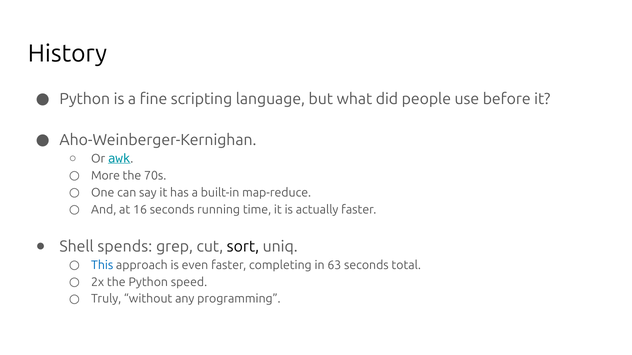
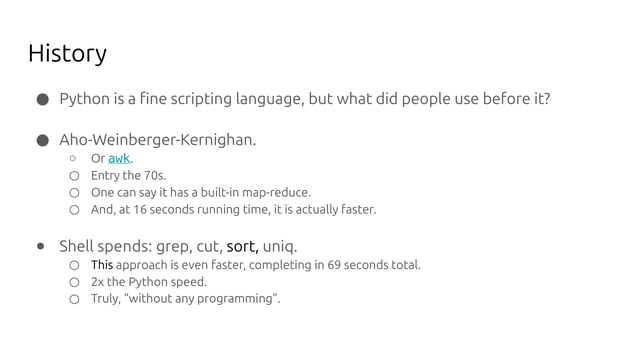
More: More -> Entry
This colour: blue -> black
63: 63 -> 69
